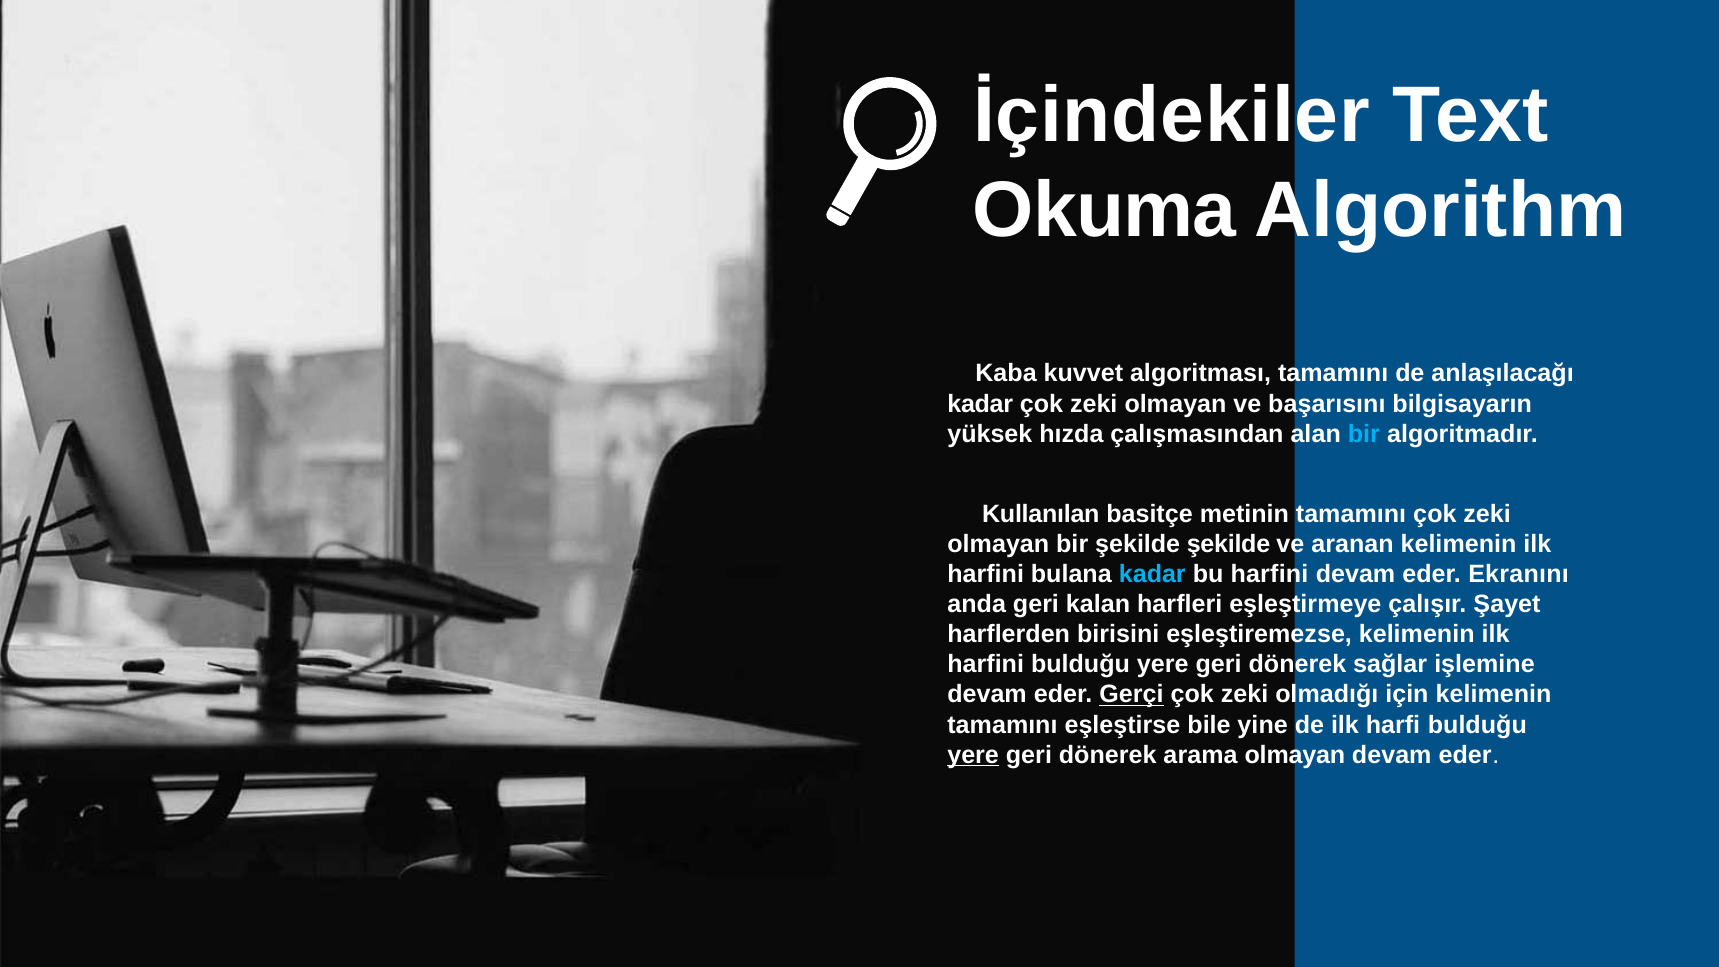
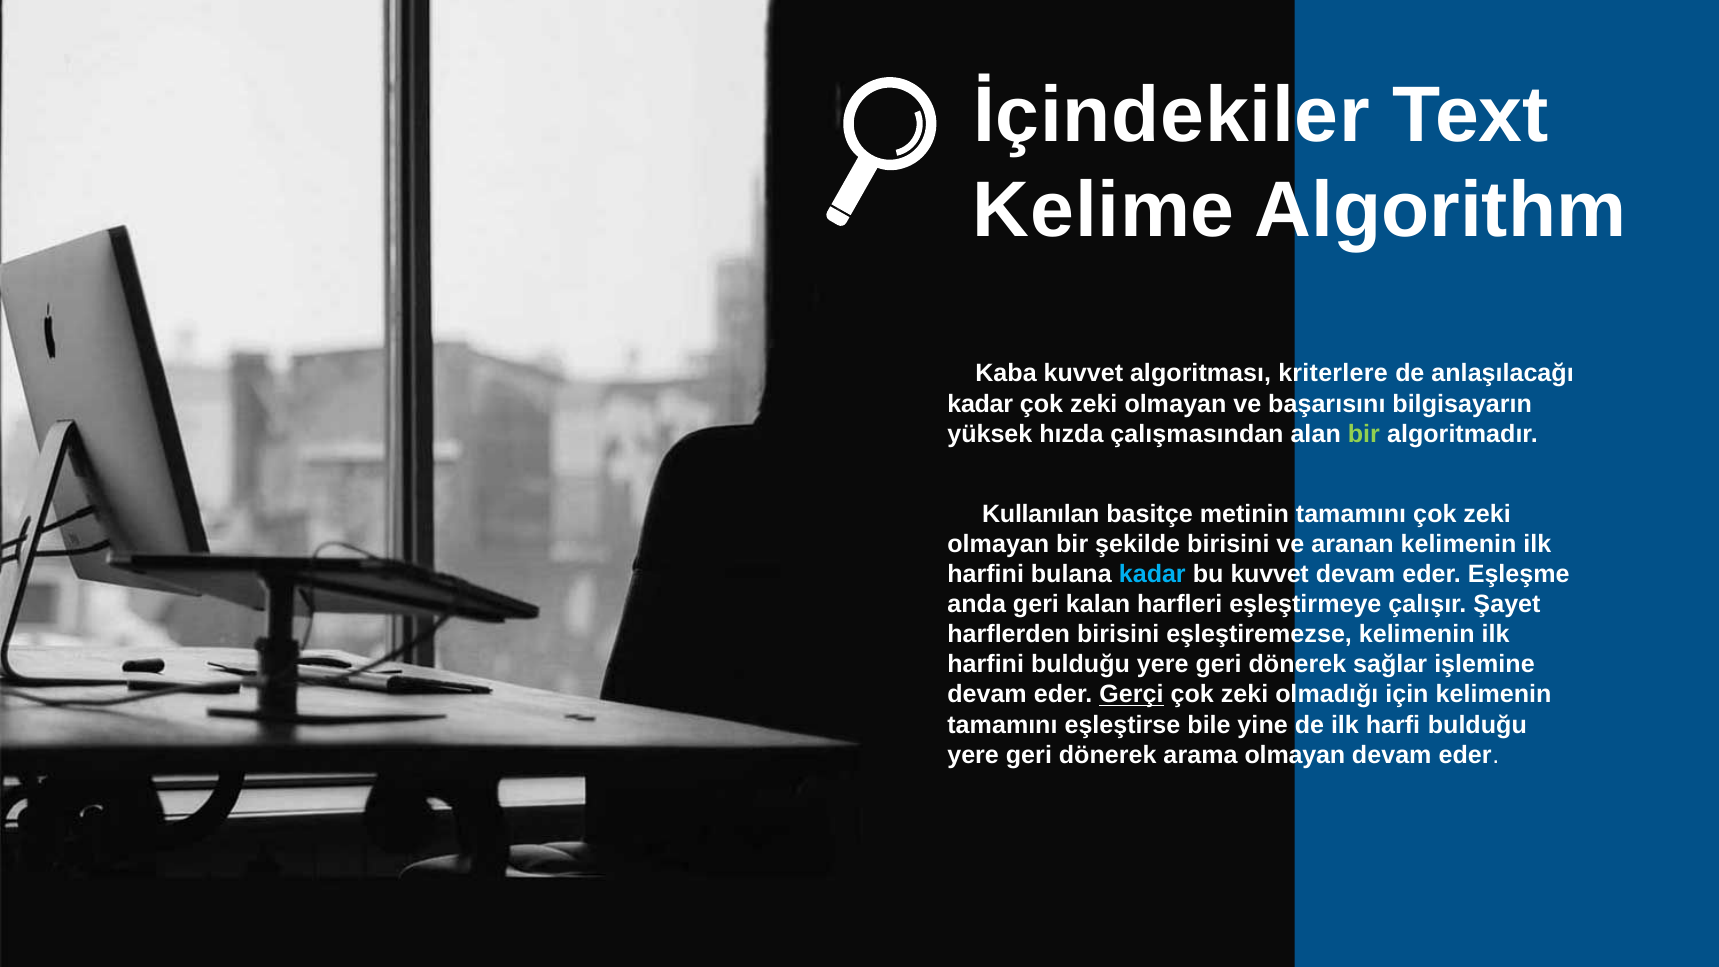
Okuma: Okuma -> Kelime
algoritması tamamını: tamamını -> kriterlere
bir at (1364, 434) colour: light blue -> light green
şekilde şekilde: şekilde -> birisini
bu harfini: harfini -> kuvvet
Ekranını: Ekranını -> Eşleşme
yere at (973, 755) underline: present -> none
